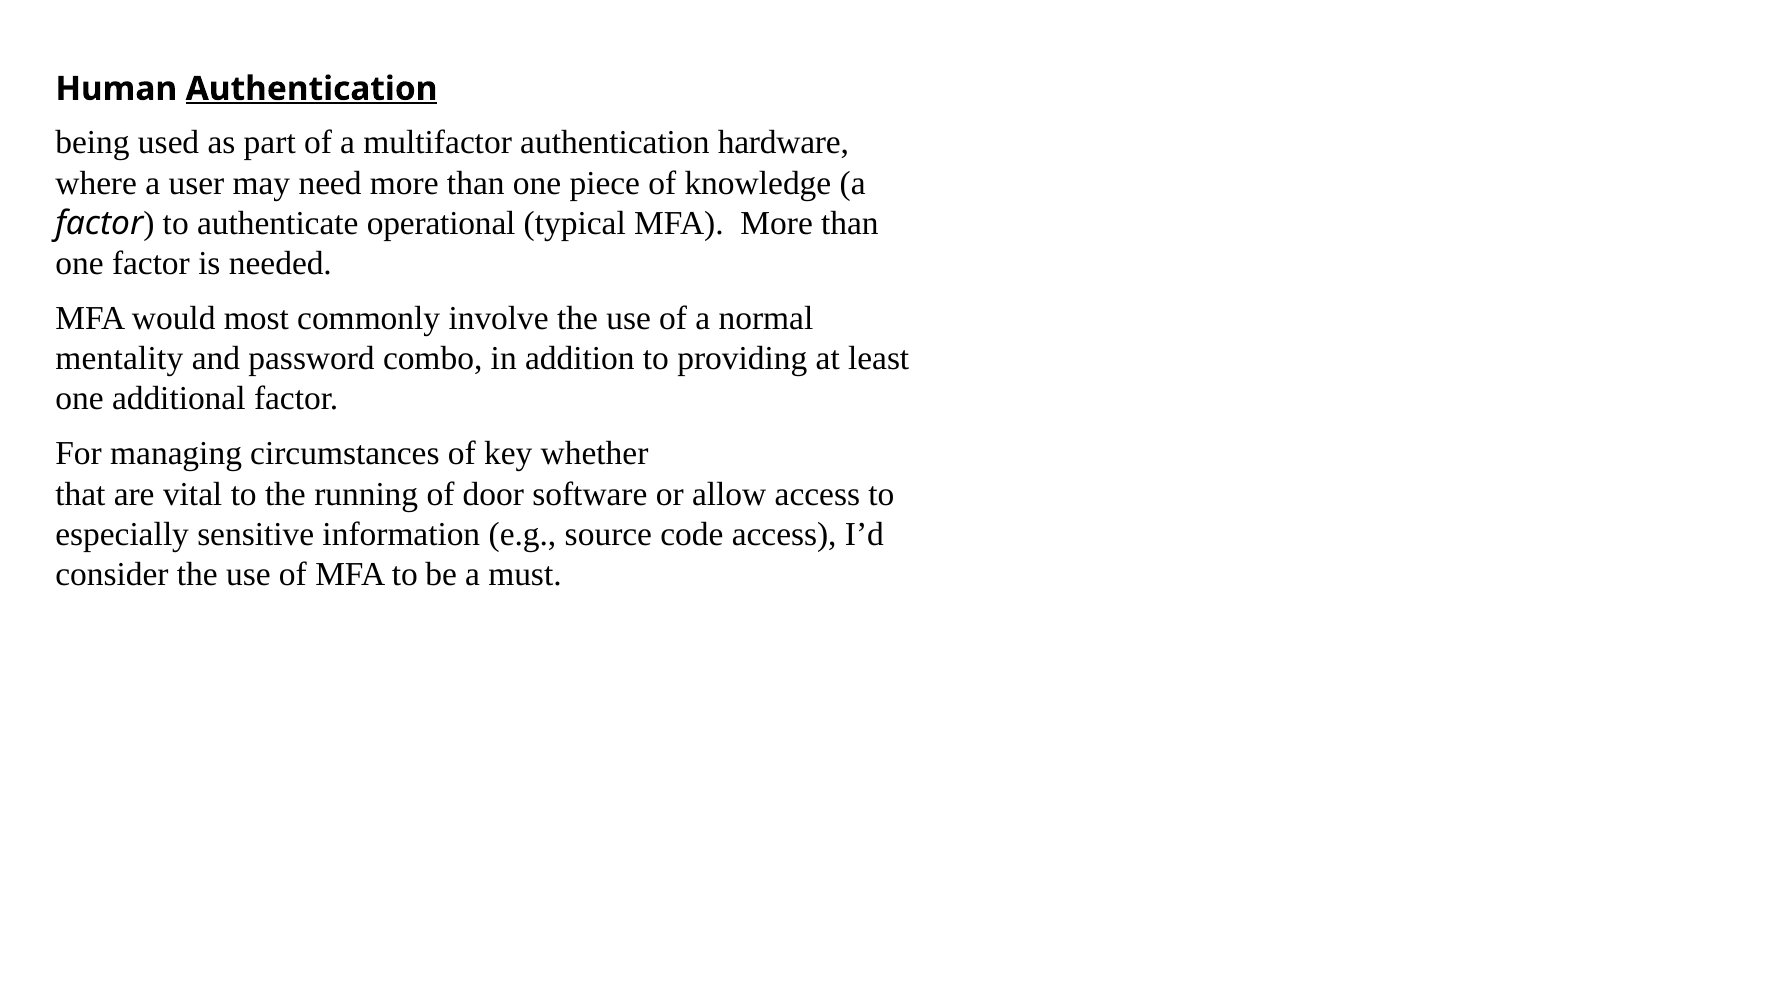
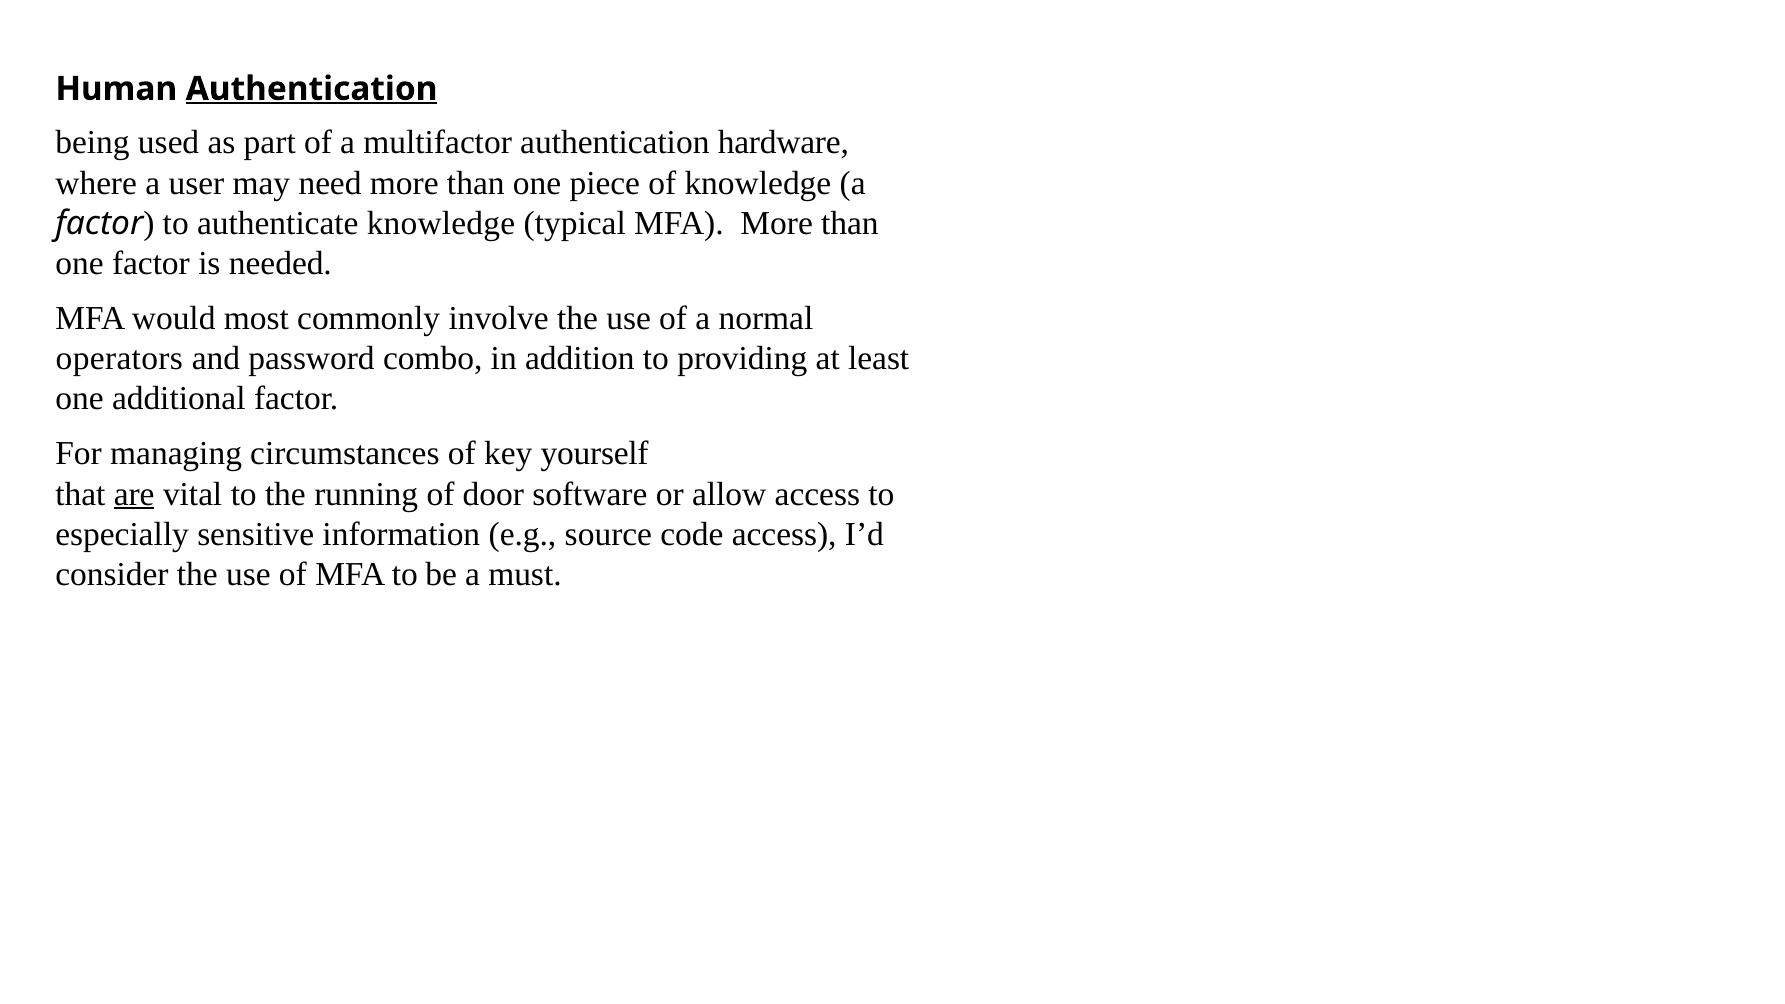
authenticate operational: operational -> knowledge
mentality: mentality -> operators
whether: whether -> yourself
are underline: none -> present
